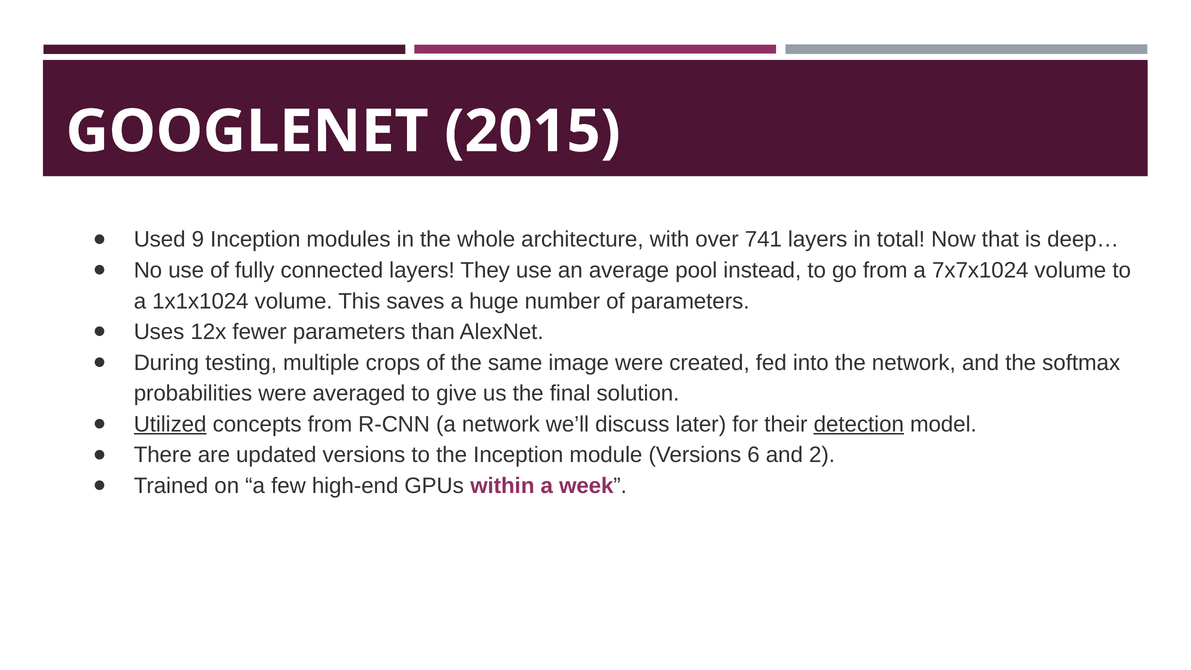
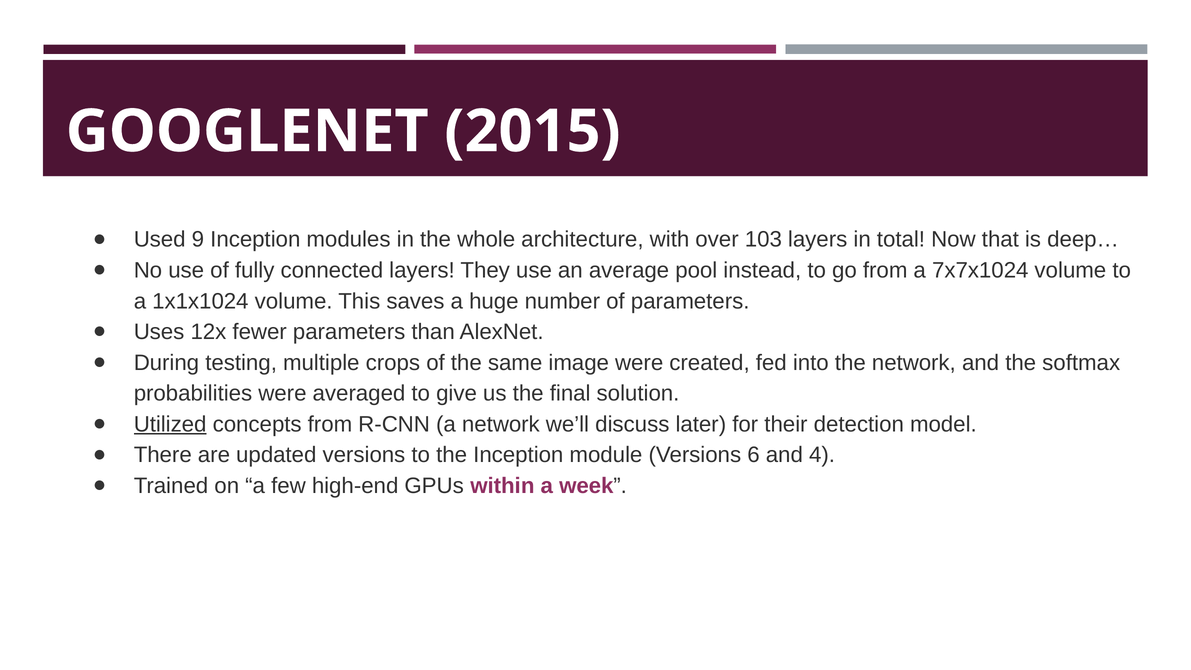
741: 741 -> 103
detection underline: present -> none
2: 2 -> 4
